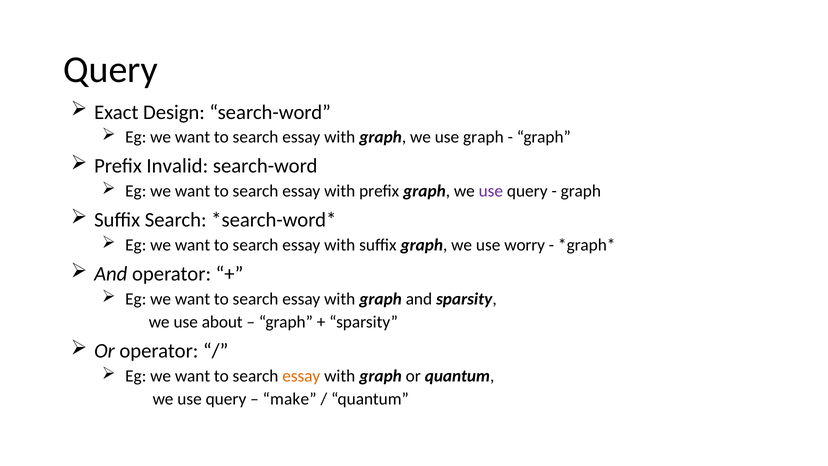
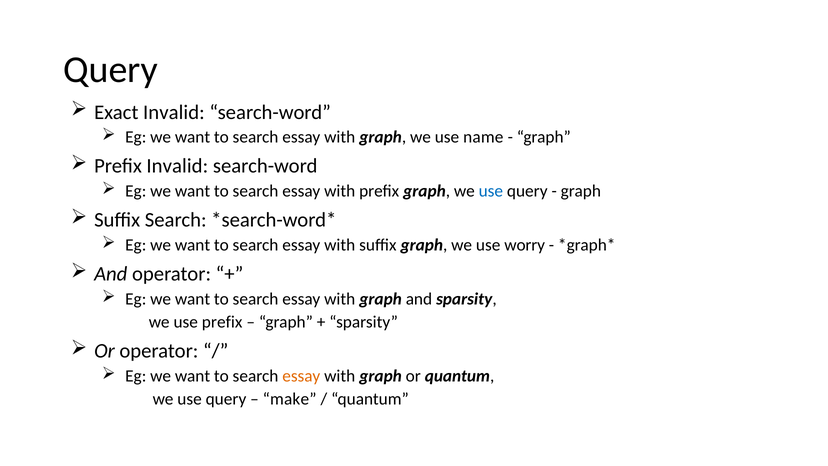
Exact Design: Design -> Invalid
use graph: graph -> name
use at (491, 191) colour: purple -> blue
use about: about -> prefix
